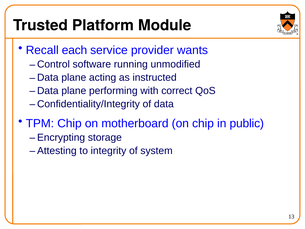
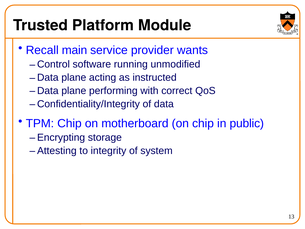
each: each -> main
